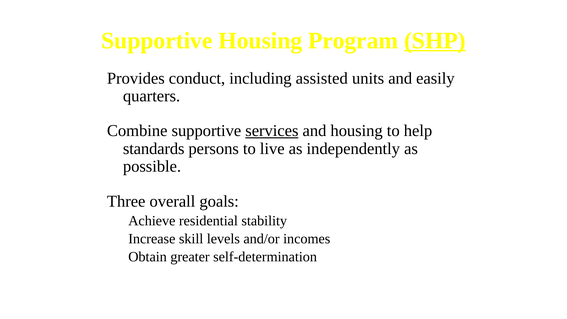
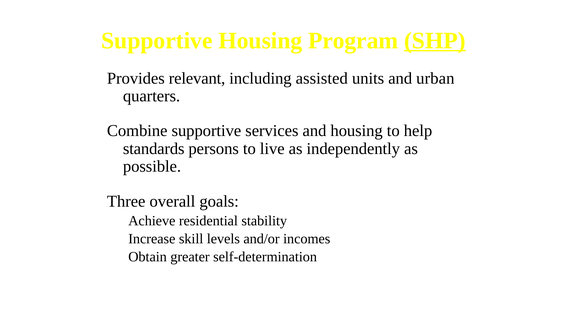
conduct: conduct -> relevant
easily: easily -> urban
services underline: present -> none
